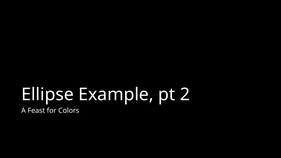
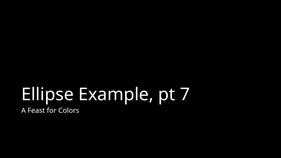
2: 2 -> 7
